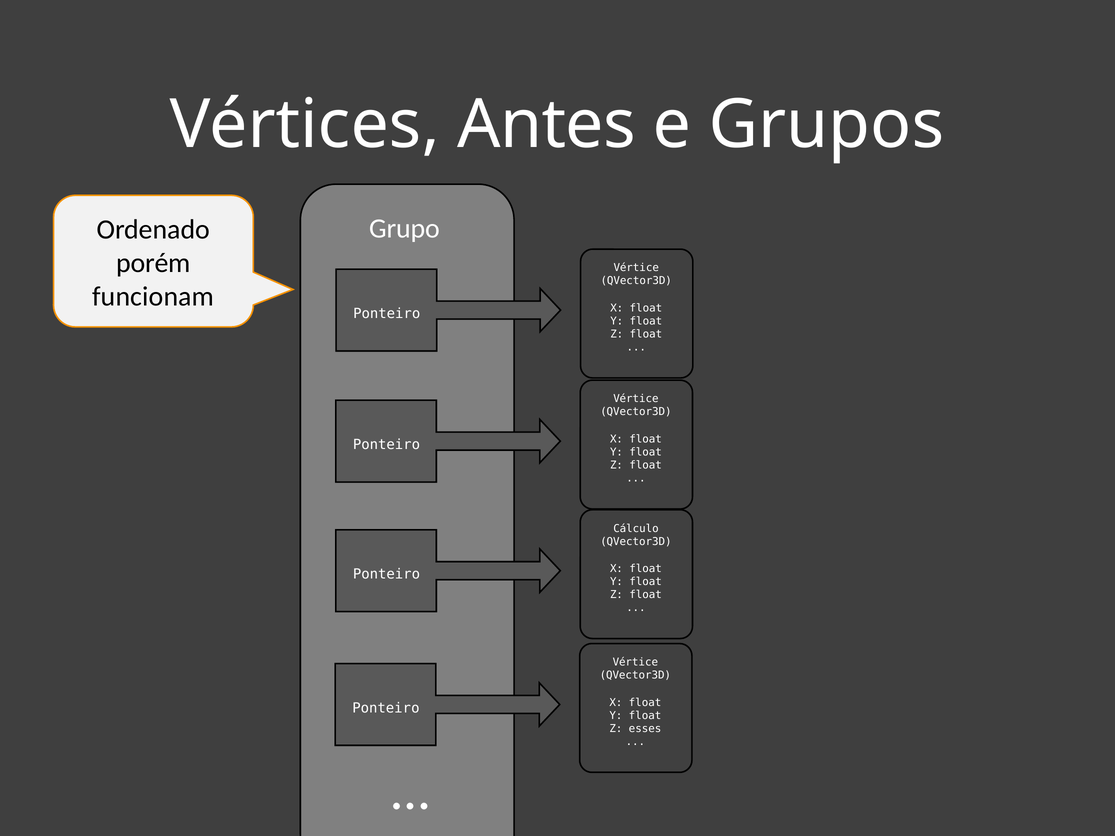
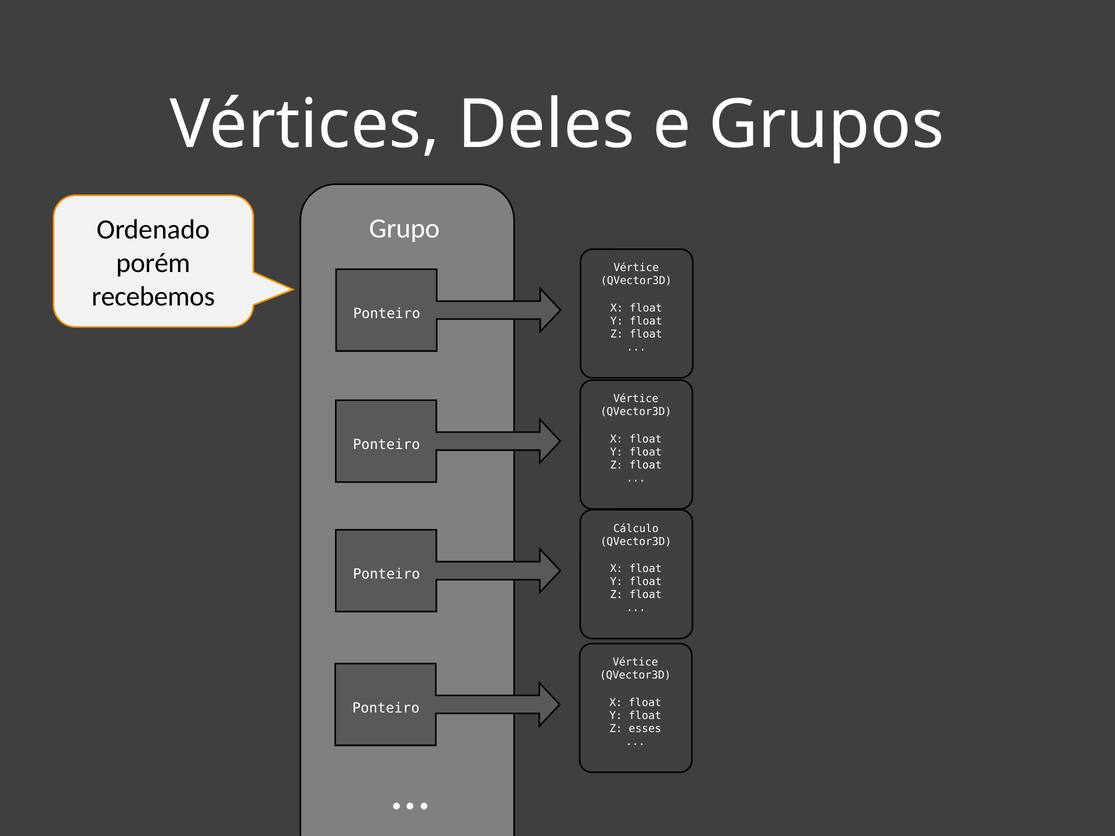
Antes: Antes -> Deles
funcionam: funcionam -> recebemos
